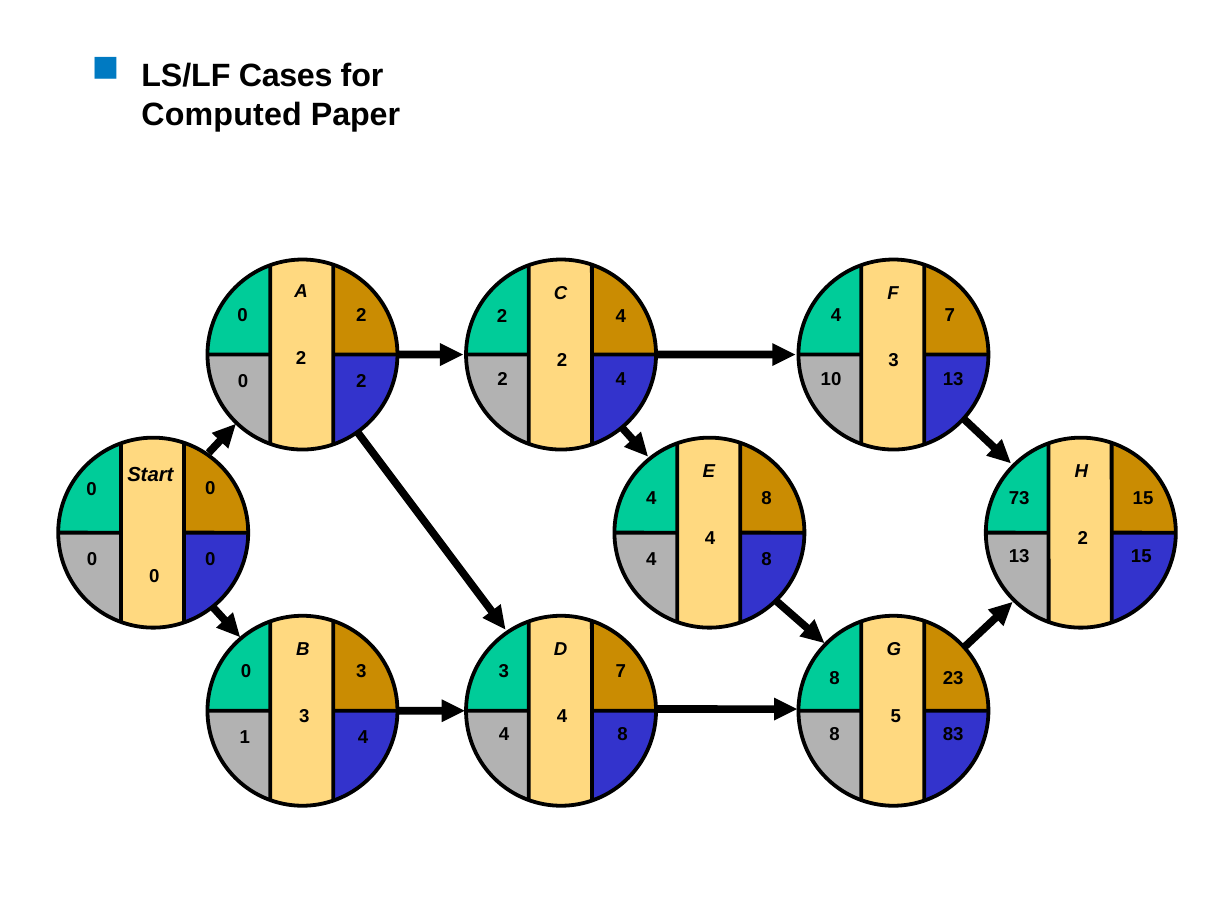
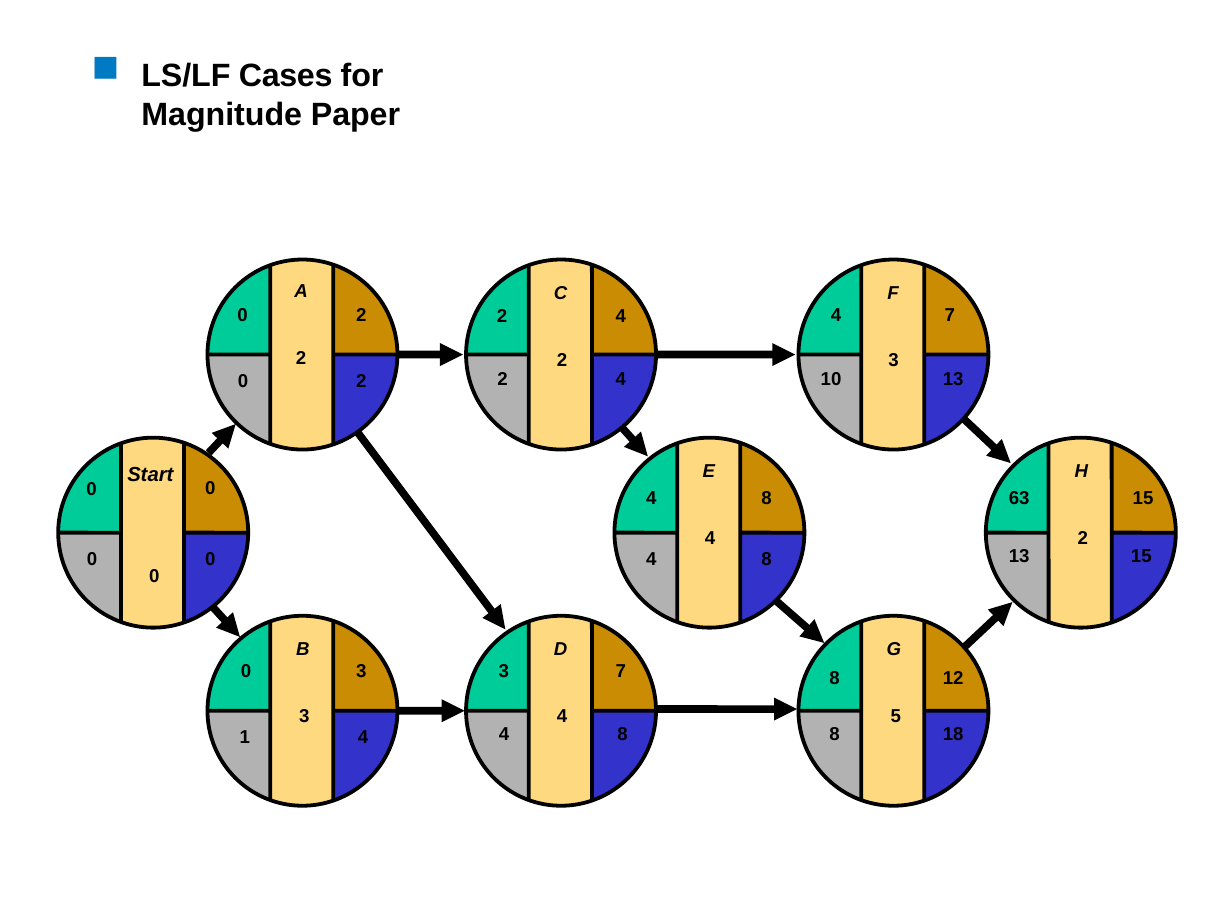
Computed: Computed -> Magnitude
73: 73 -> 63
23: 23 -> 12
83: 83 -> 18
